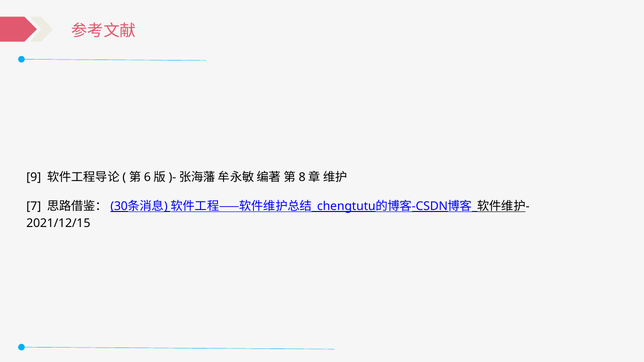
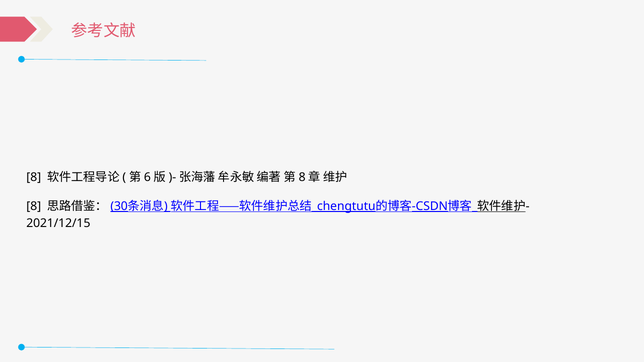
9 at (34, 177): 9 -> 8
7 at (34, 206): 7 -> 8
